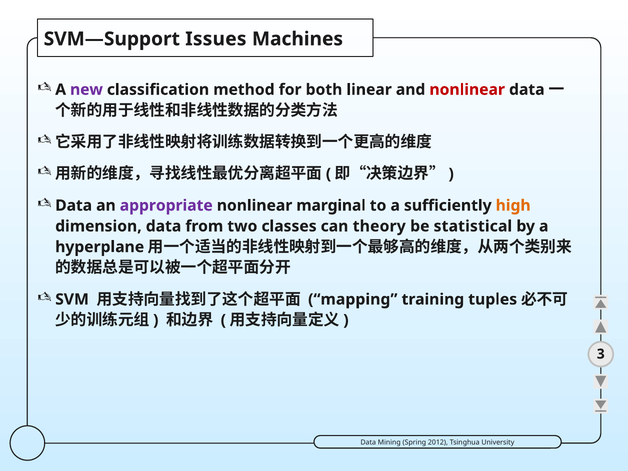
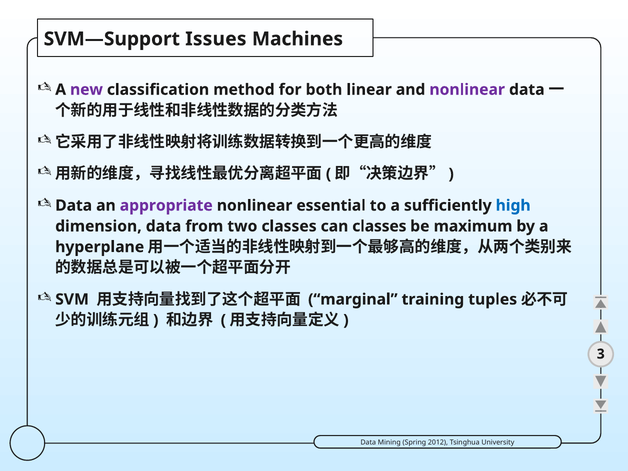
nonlinear at (467, 90) colour: red -> purple
marginal: marginal -> essential
high colour: orange -> blue
can theory: theory -> classes
statistical: statistical -> maximum
mapping: mapping -> marginal
